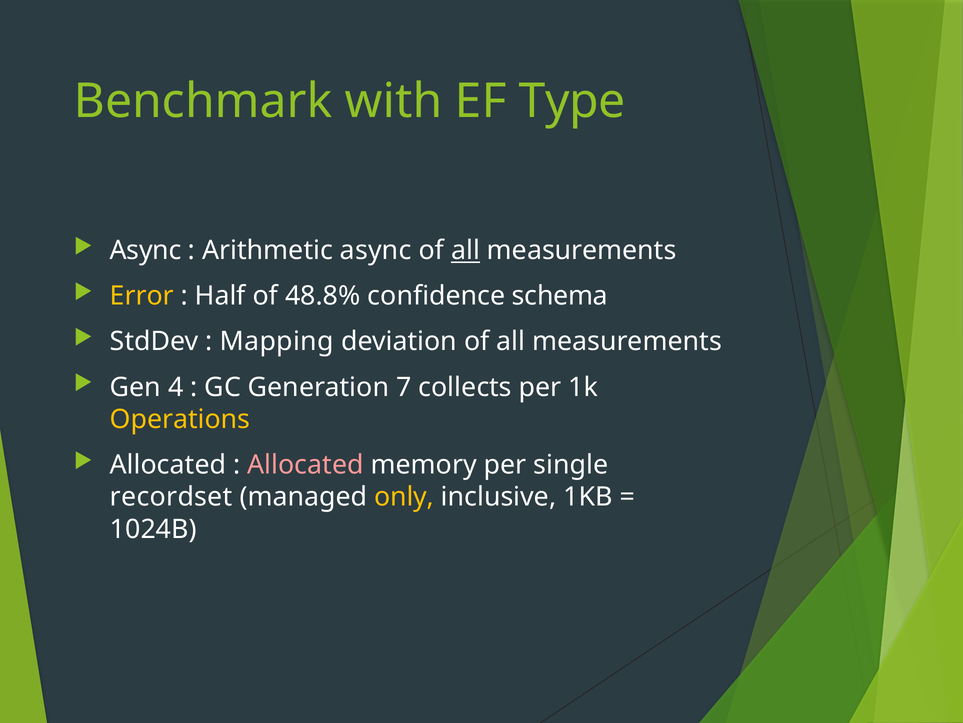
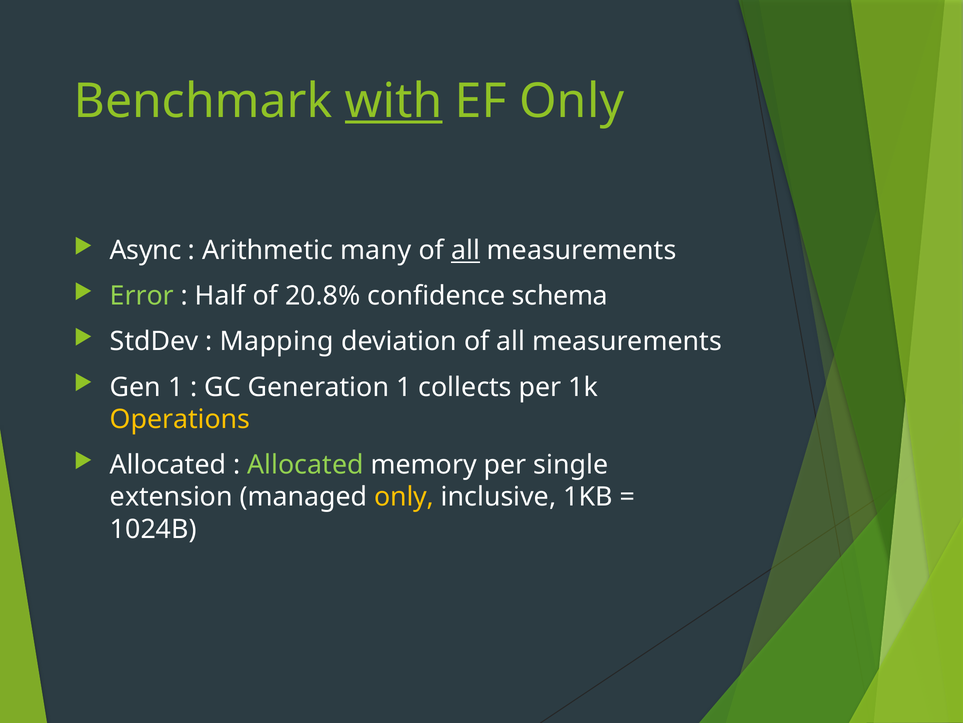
with underline: none -> present
EF Type: Type -> Only
Arithmetic async: async -> many
Error colour: yellow -> light green
48.8%: 48.8% -> 20.8%
Gen 4: 4 -> 1
Generation 7: 7 -> 1
Allocated at (305, 464) colour: pink -> light green
recordset: recordset -> extension
